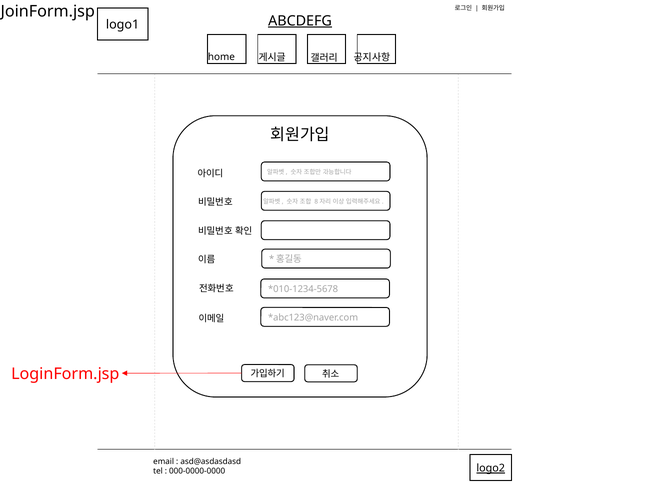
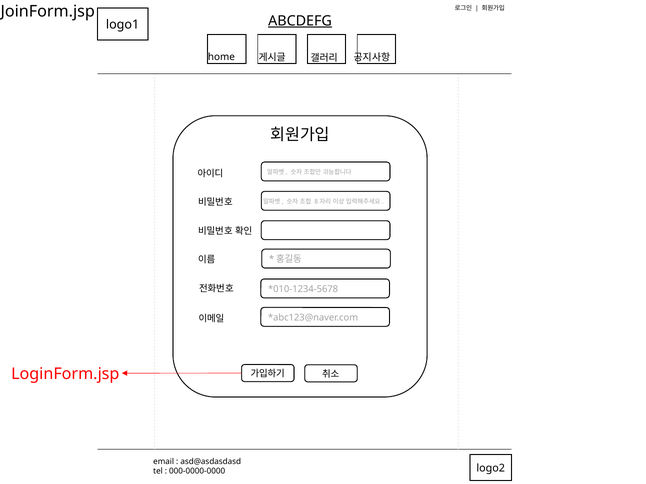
logo2 underline: present -> none
